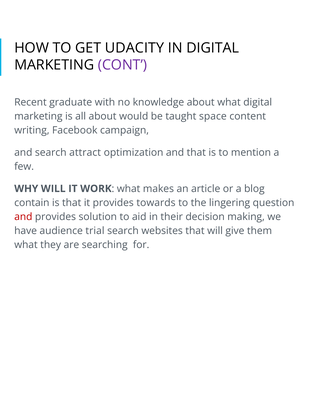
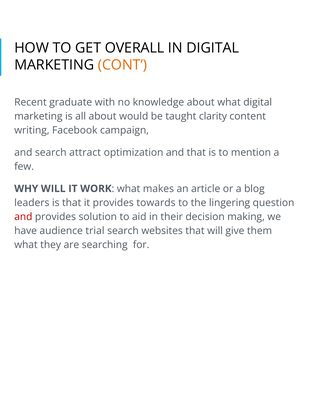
UDACITY: UDACITY -> OVERALL
CONT colour: purple -> orange
space: space -> clarity
contain: contain -> leaders
